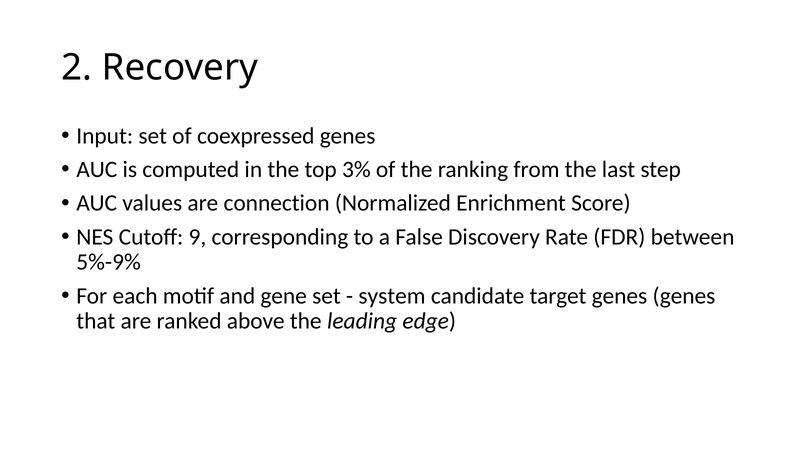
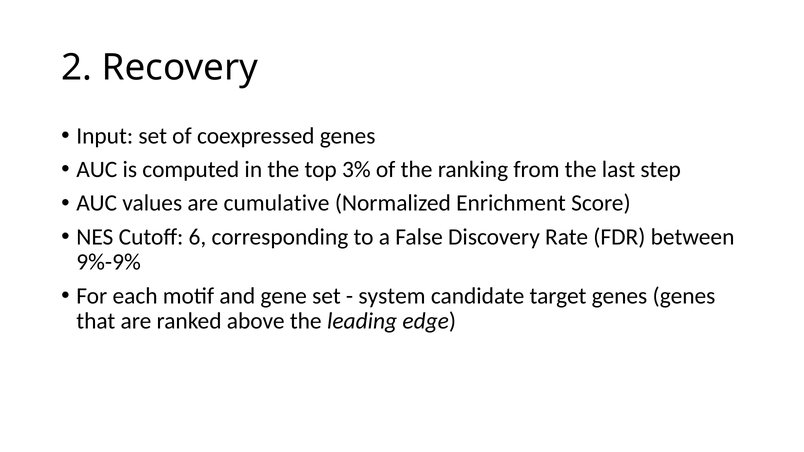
connection: connection -> cumulative
9: 9 -> 6
5%-9%: 5%-9% -> 9%-9%
